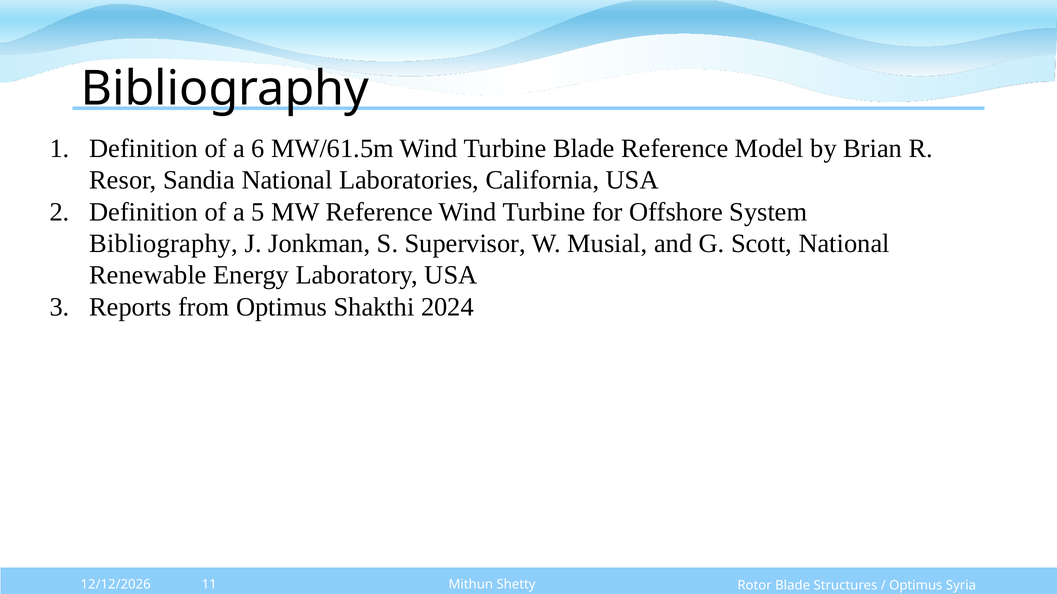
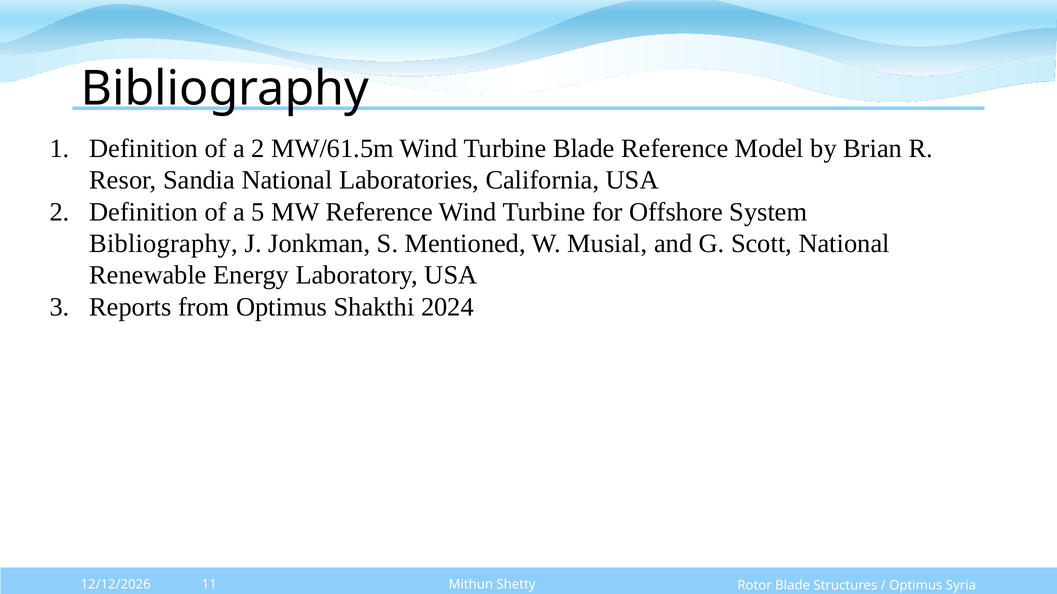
a 6: 6 -> 2
Supervisor: Supervisor -> Mentioned
